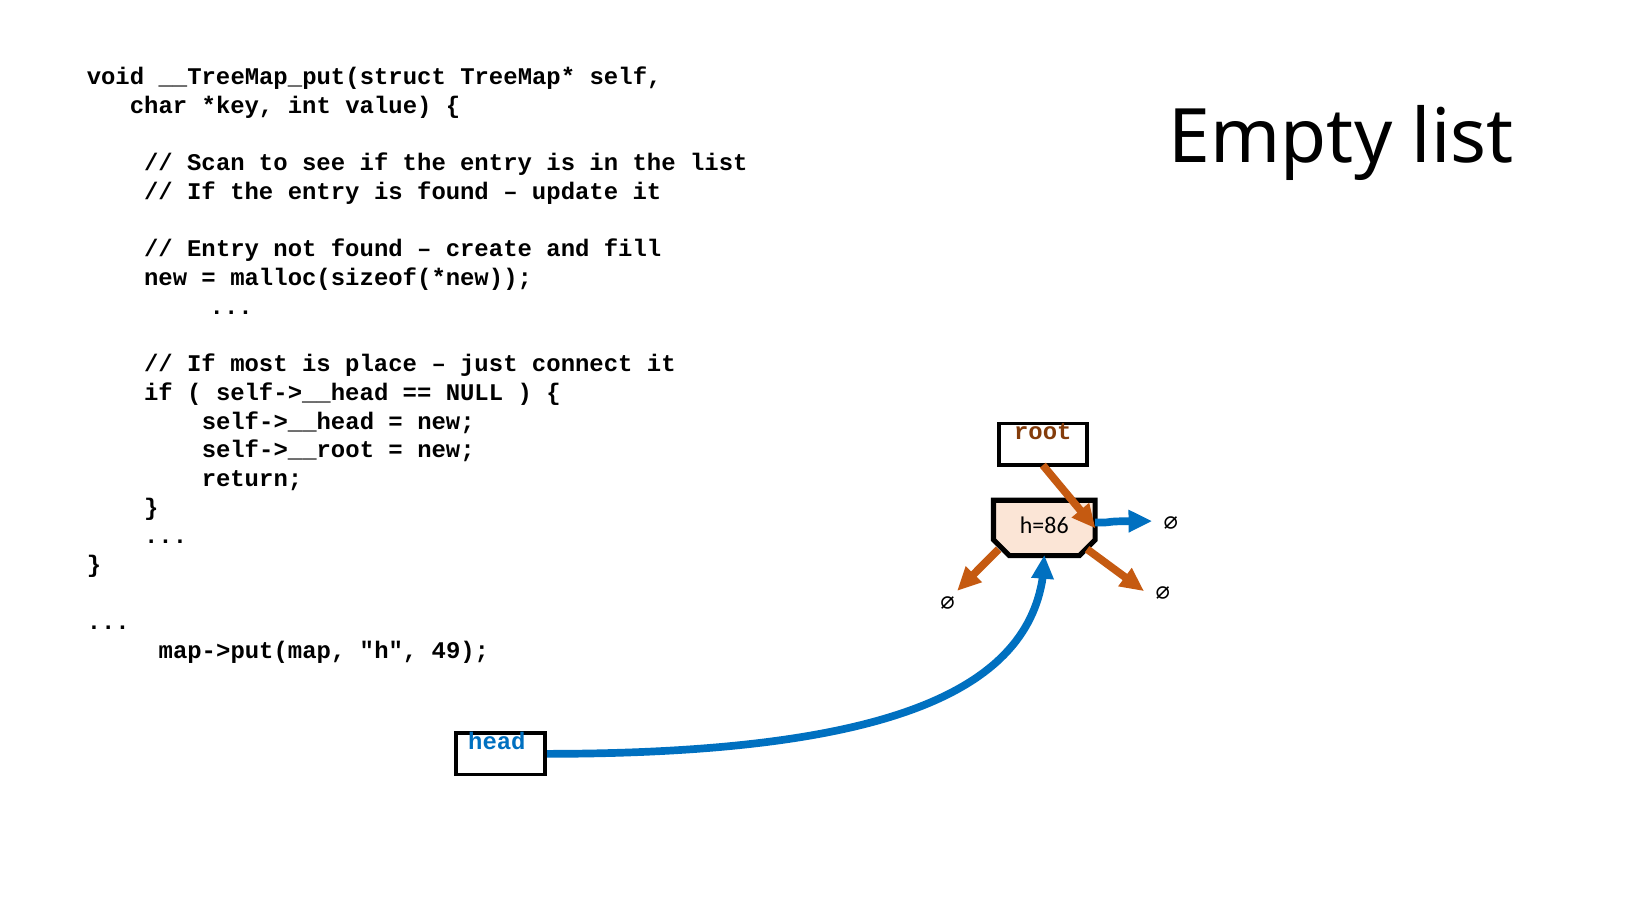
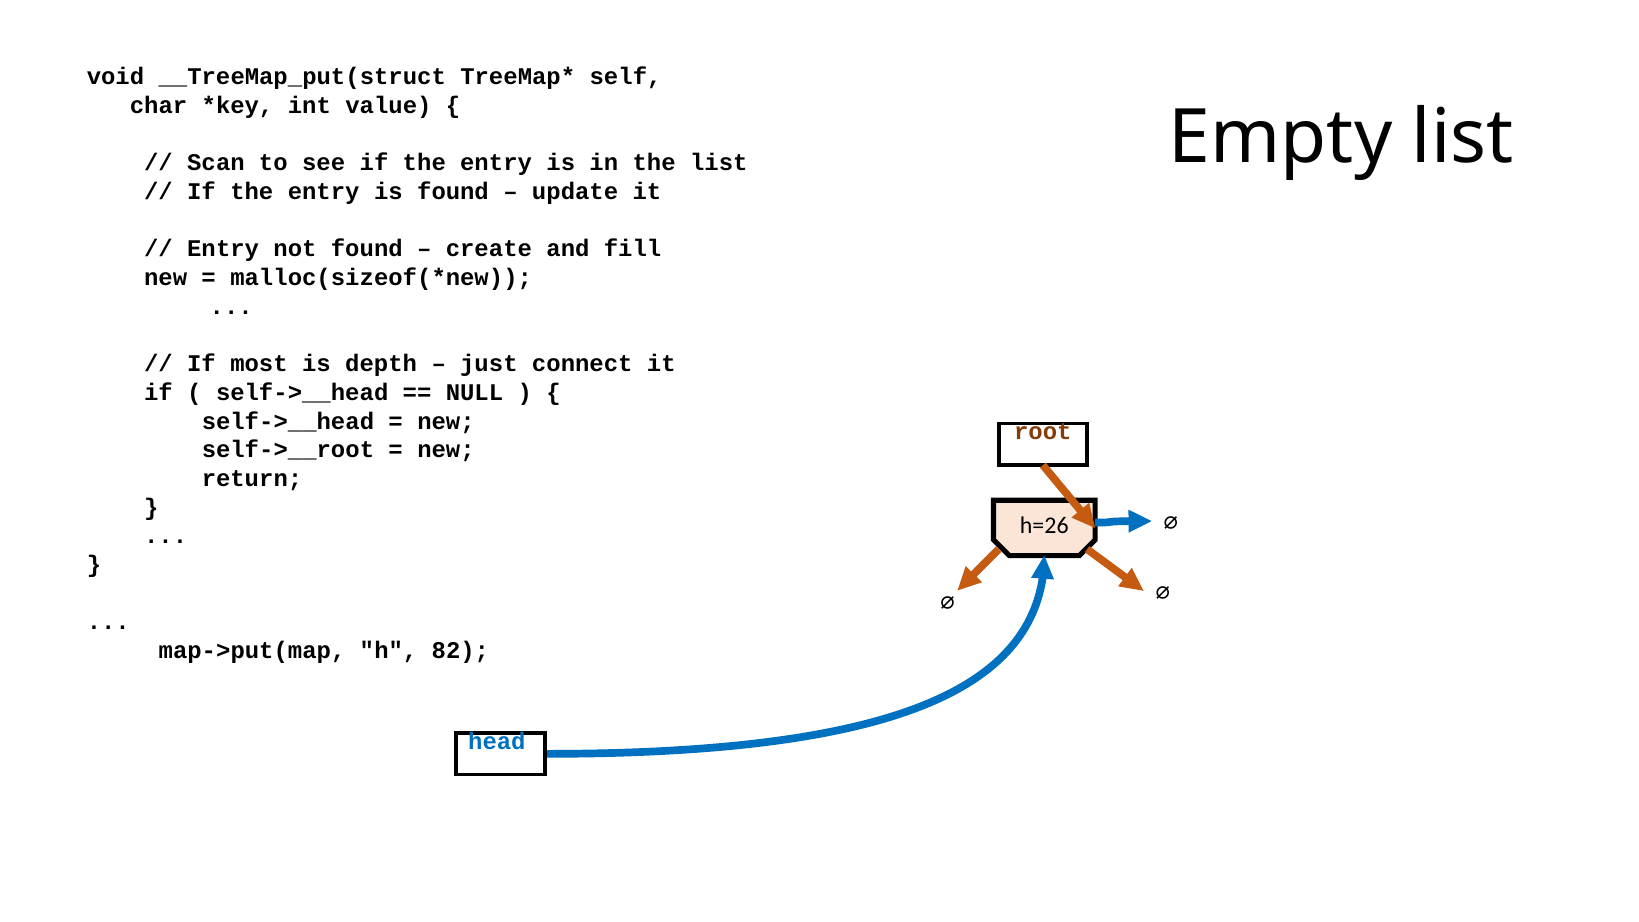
place: place -> depth
h=86: h=86 -> h=26
49: 49 -> 82
